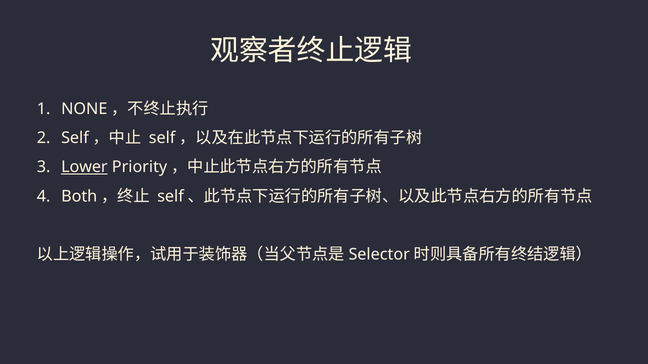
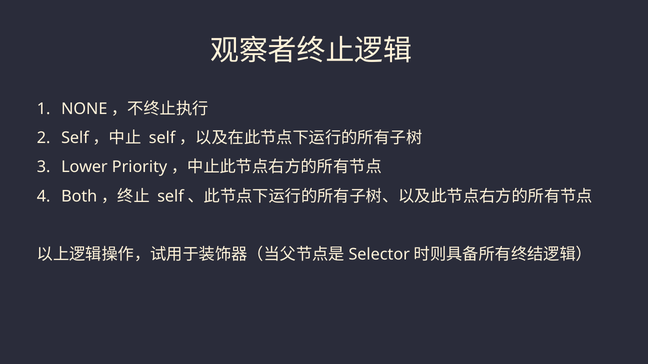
Lower underline: present -> none
